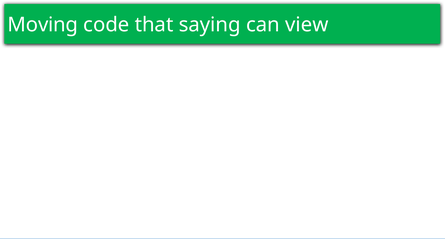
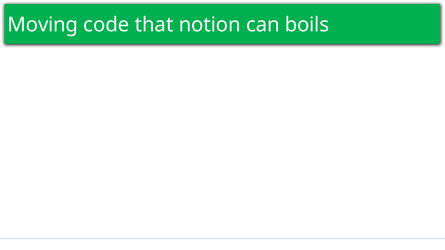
saying: saying -> notion
view: view -> boils
